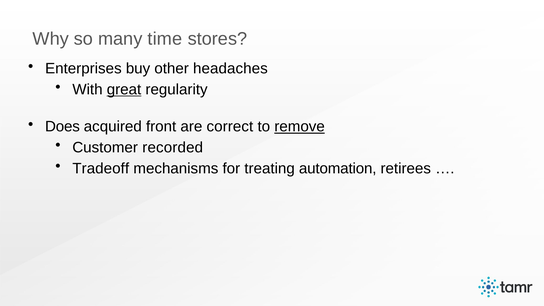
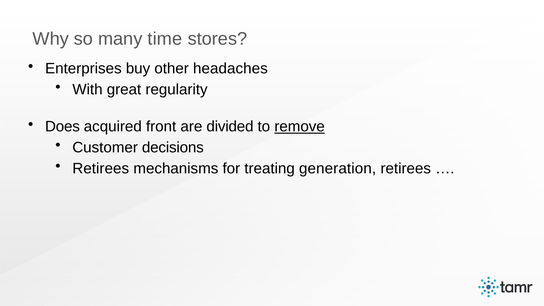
great underline: present -> none
correct: correct -> divided
recorded: recorded -> decisions
Tradeoff at (101, 168): Tradeoff -> Retirees
automation: automation -> generation
